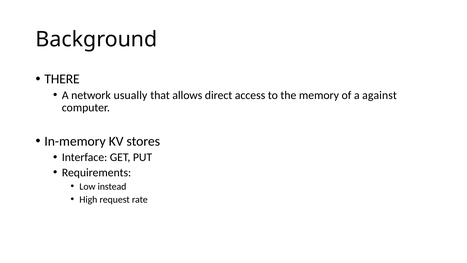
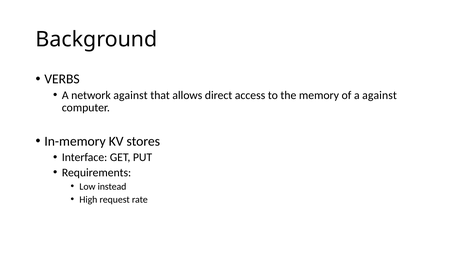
THERE: THERE -> VERBS
network usually: usually -> against
